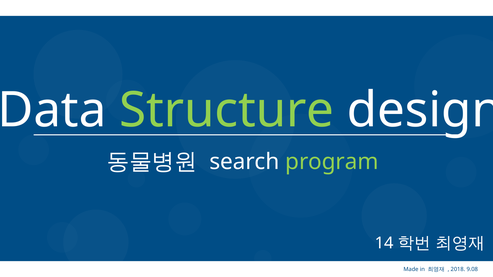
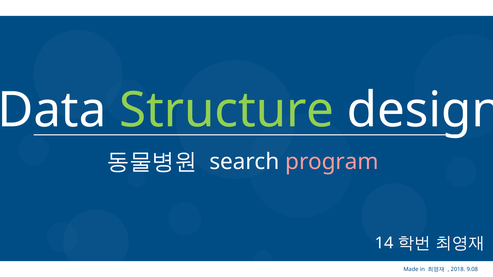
program colour: light green -> pink
